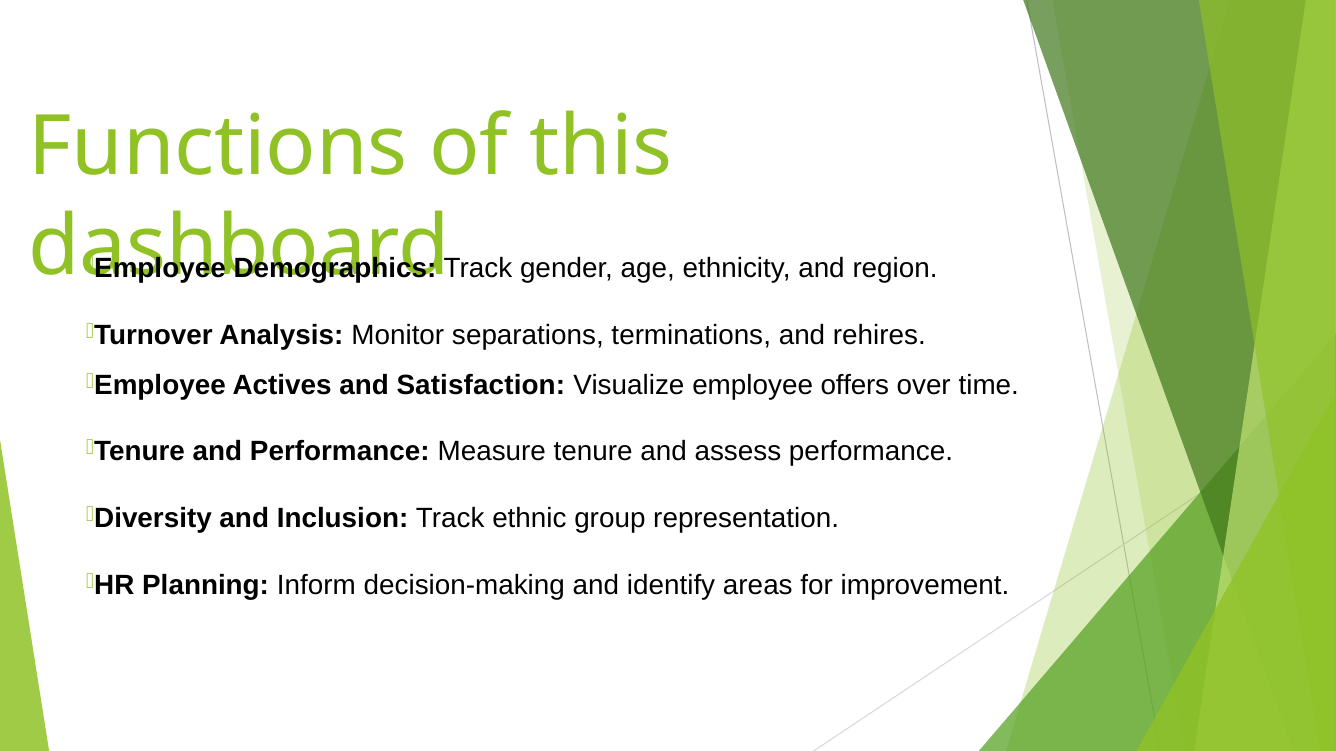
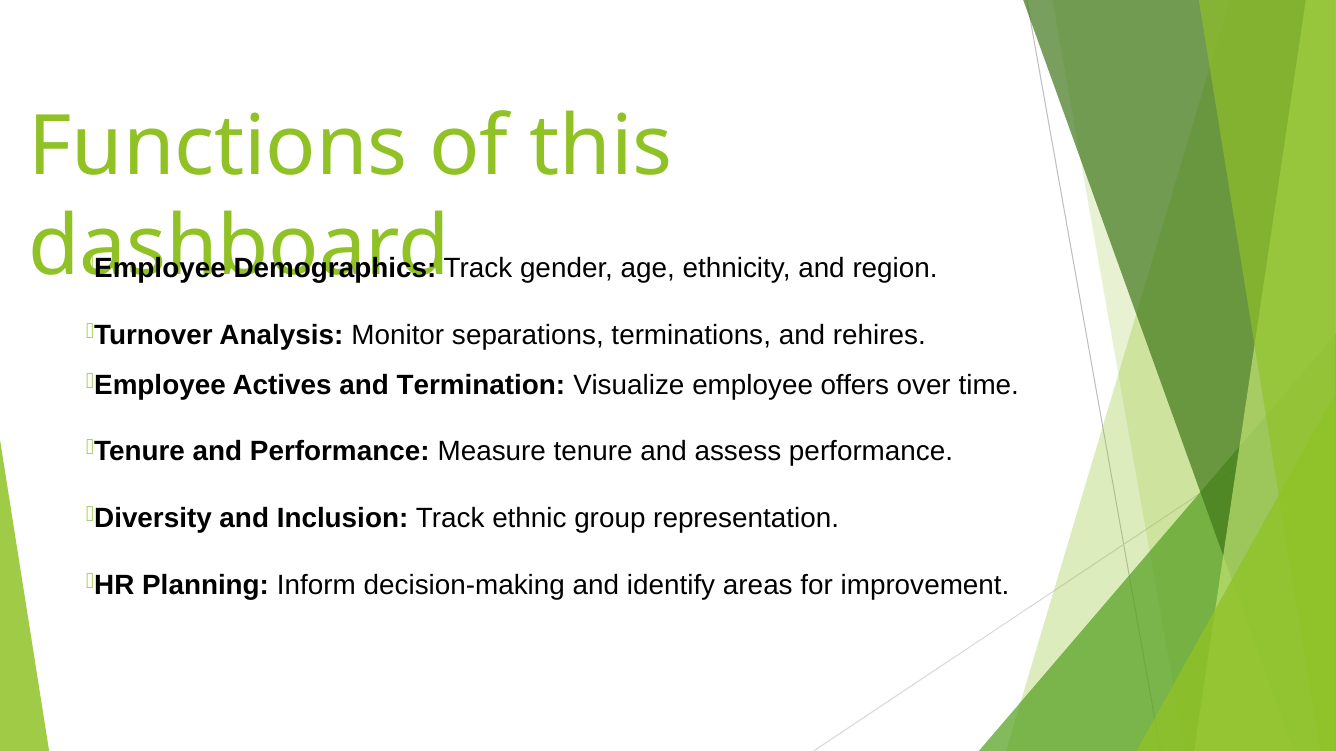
Satisfaction: Satisfaction -> Termination
